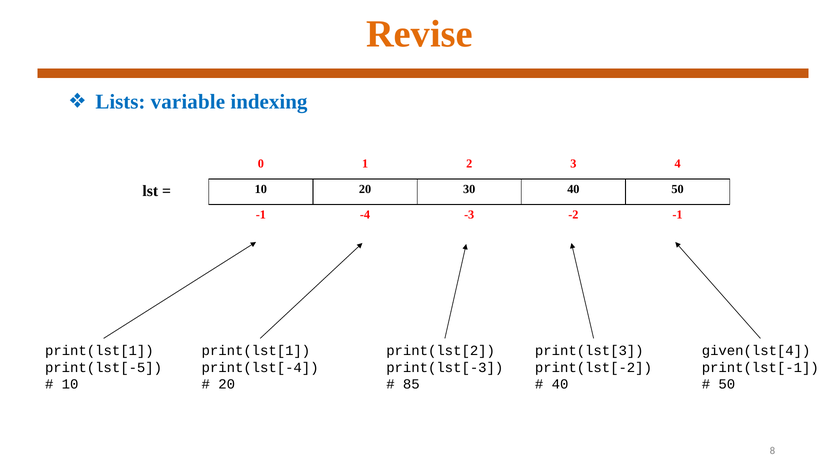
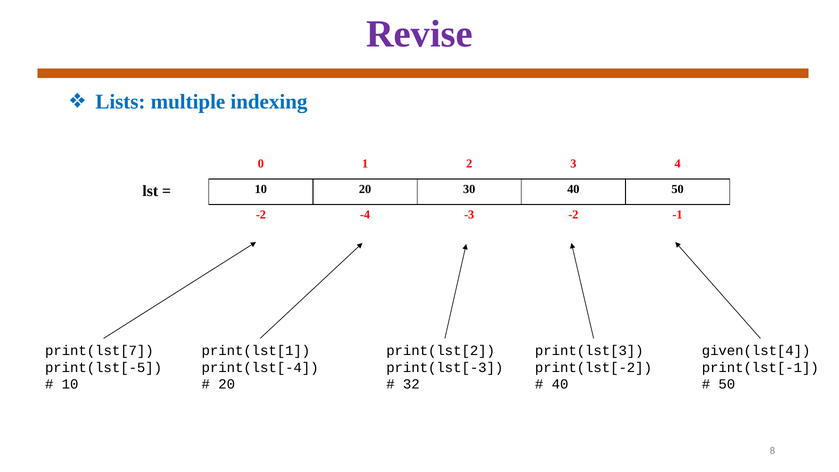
Revise colour: orange -> purple
variable: variable -> multiple
-1 at (261, 214): -1 -> -2
print(lst[1 at (99, 351): print(lst[1 -> print(lst[7
85: 85 -> 32
